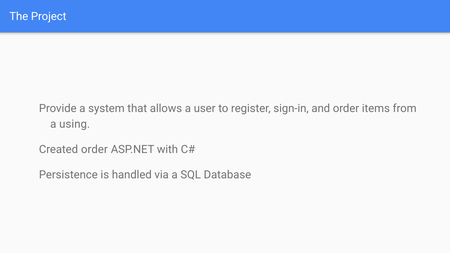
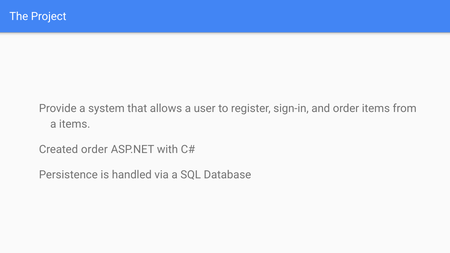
a using: using -> items
